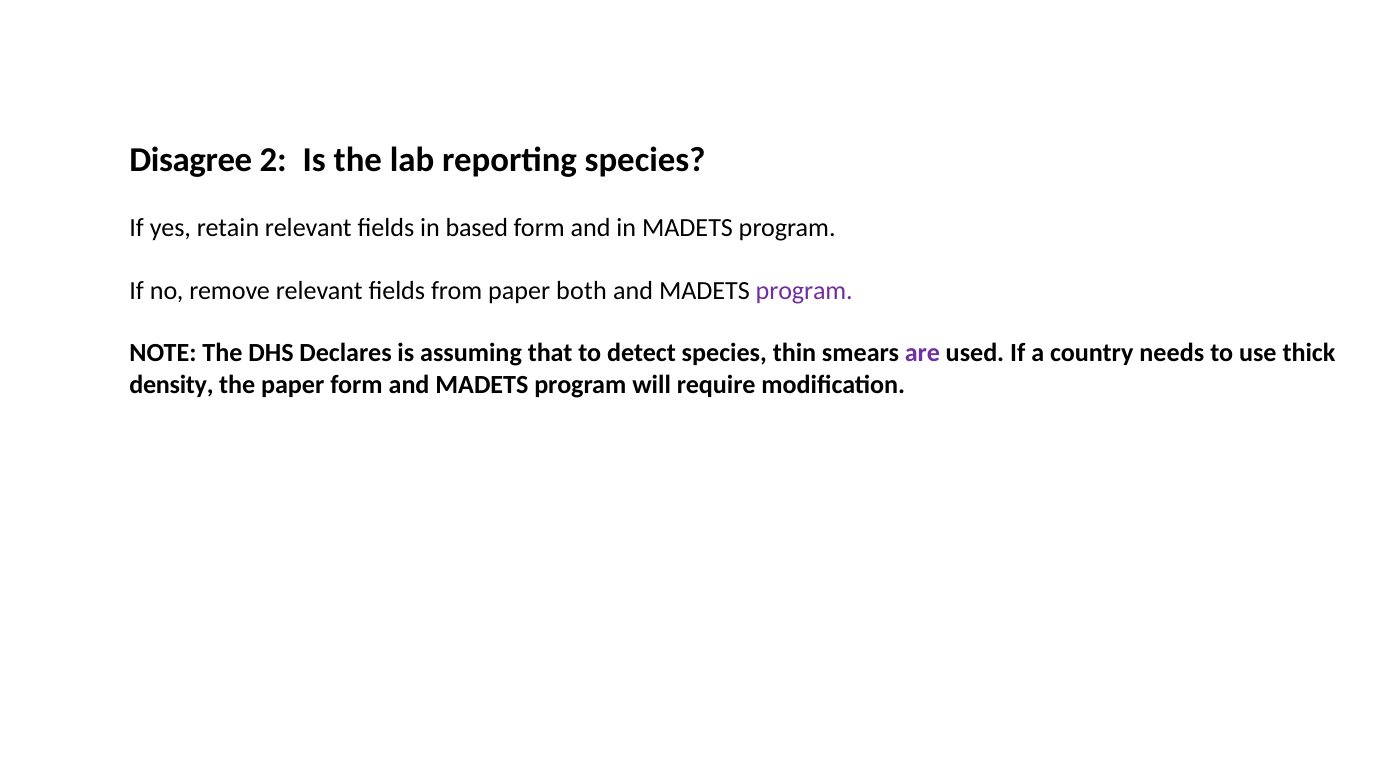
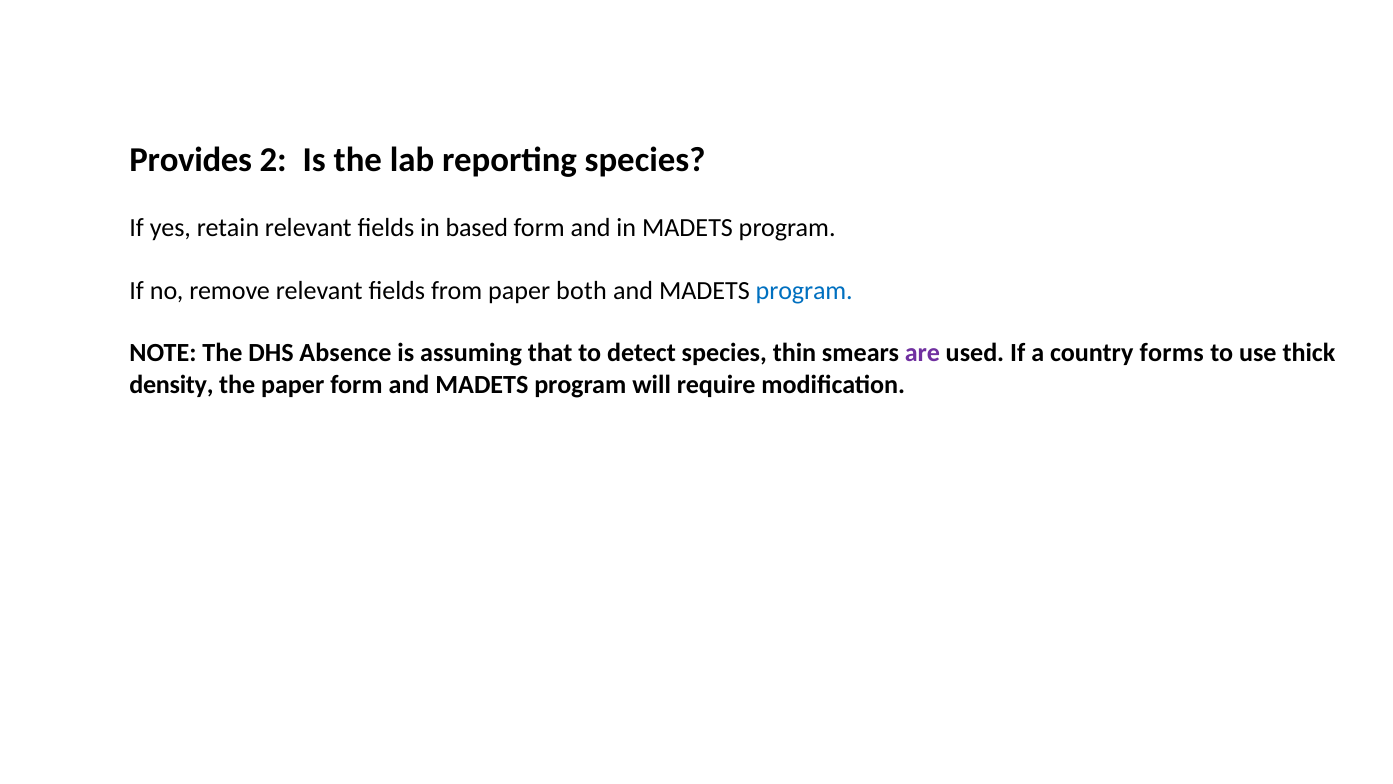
Disagree: Disagree -> Provides
program at (804, 290) colour: purple -> blue
Declares: Declares -> Absence
needs: needs -> forms
